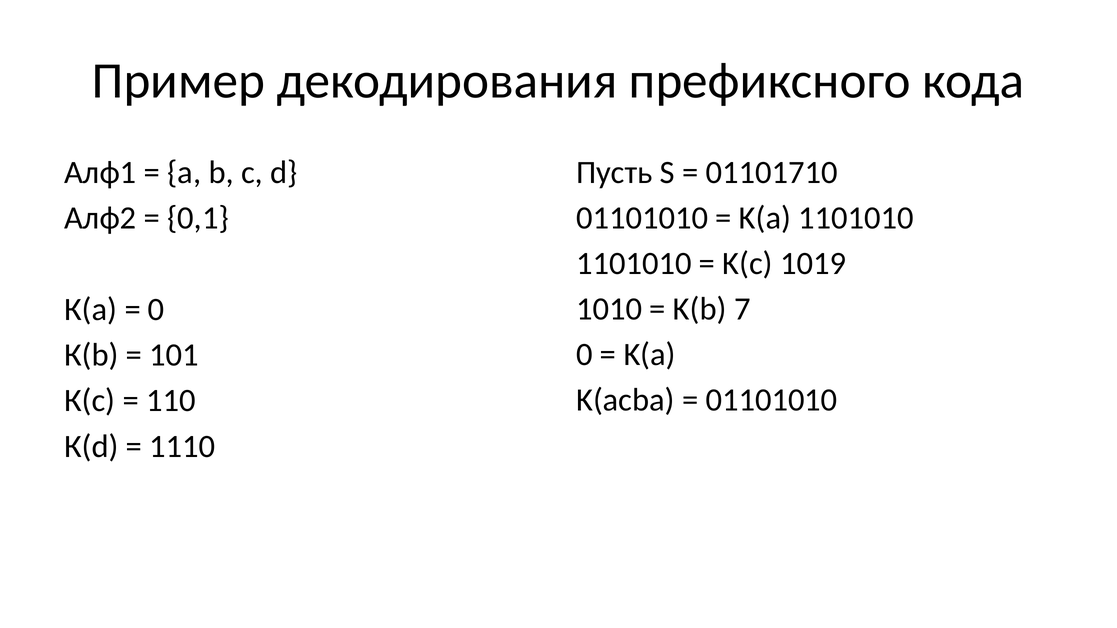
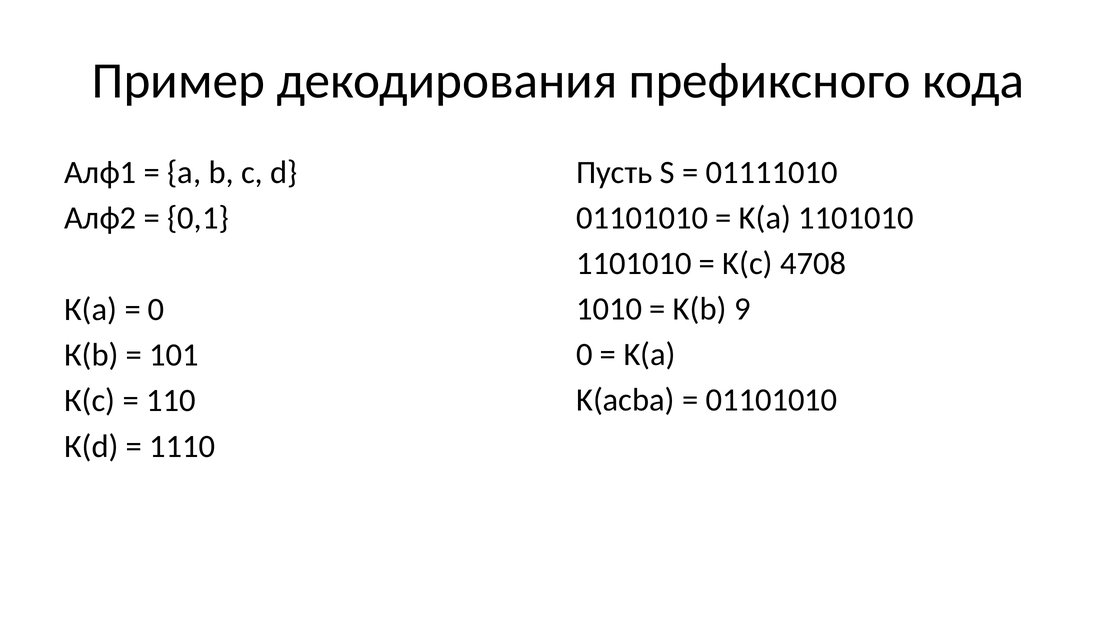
01101710: 01101710 -> 01111010
1019: 1019 -> 4708
7: 7 -> 9
